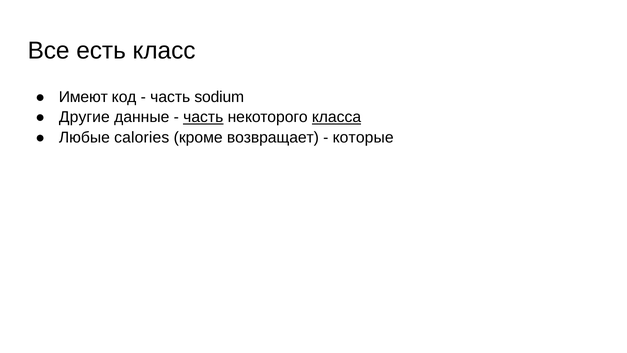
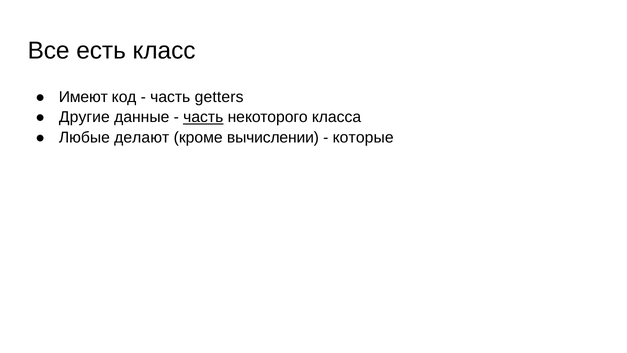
sodium: sodium -> getters
класса underline: present -> none
calories: calories -> делают
возвращает: возвращает -> вычислении
